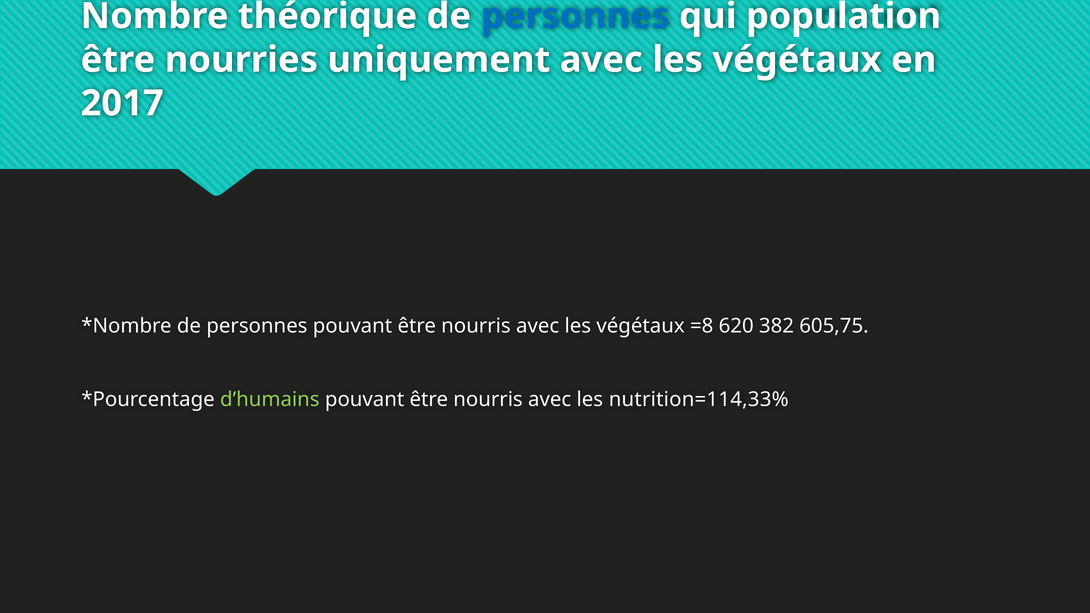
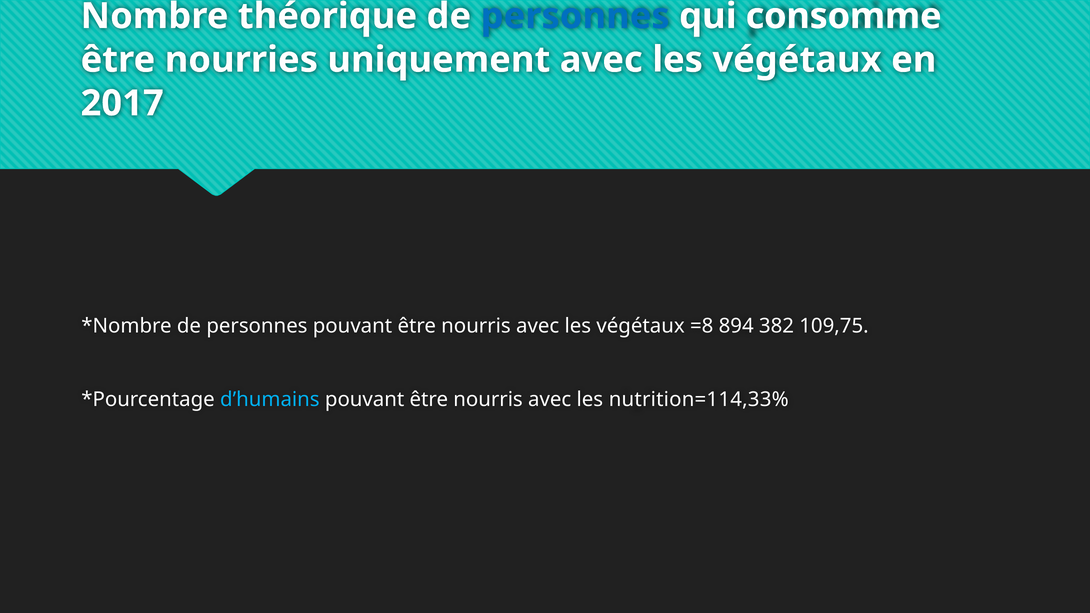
population: population -> consomme
620: 620 -> 894
605,75: 605,75 -> 109,75
d’humains colour: light green -> light blue
